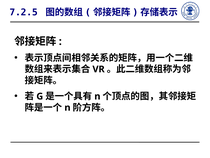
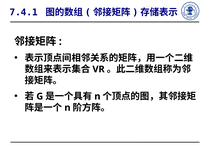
7.2.5: 7.2.5 -> 7.4.1
